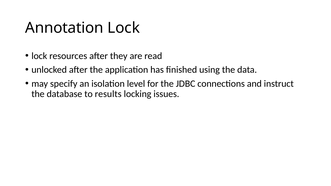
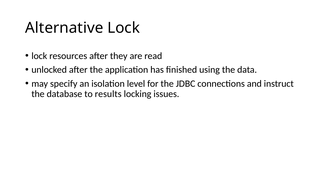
Annotation: Annotation -> Alternative
